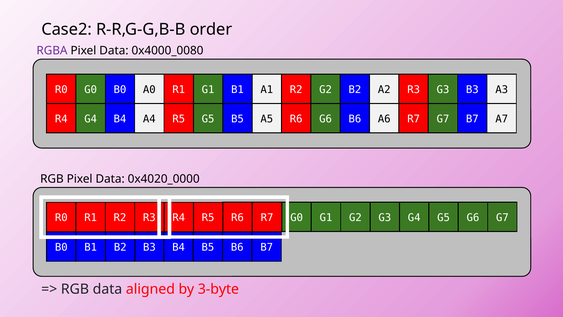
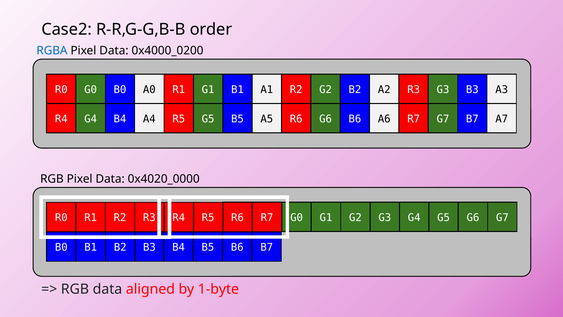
RGBA colour: purple -> blue
0x4000_0080: 0x4000_0080 -> 0x4000_0200
3-byte: 3-byte -> 1-byte
